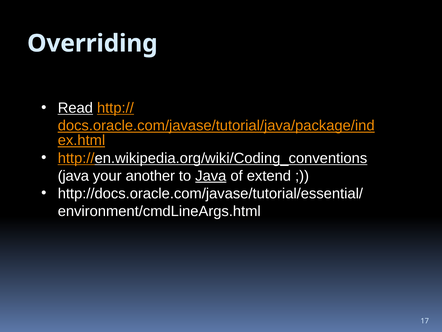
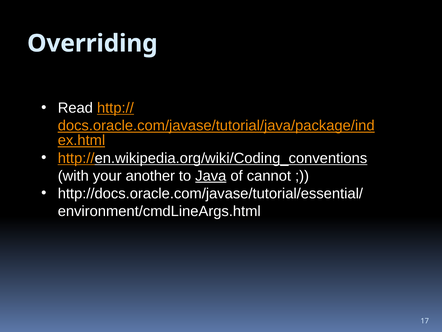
Read underline: present -> none
java at (73, 176): java -> with
extend: extend -> cannot
